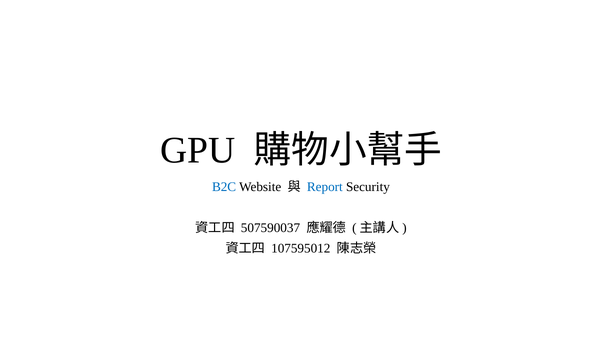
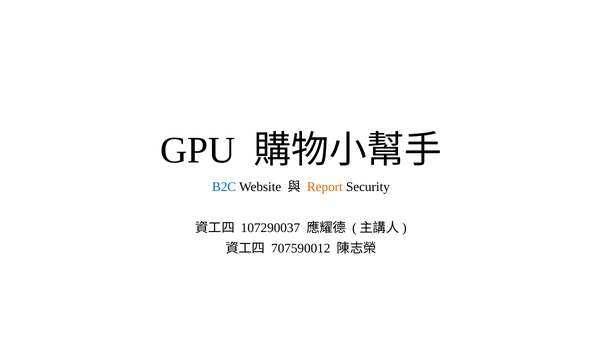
Report colour: blue -> orange
507590037: 507590037 -> 107290037
107595012: 107595012 -> 707590012
